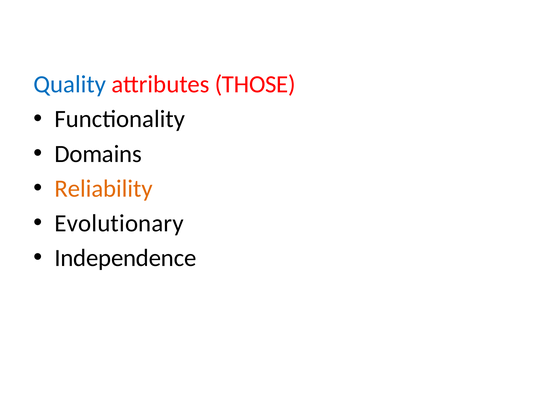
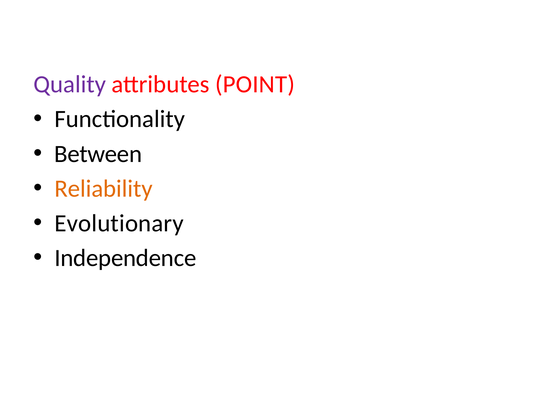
Quality colour: blue -> purple
THOSE: THOSE -> POINT
Domains: Domains -> Between
